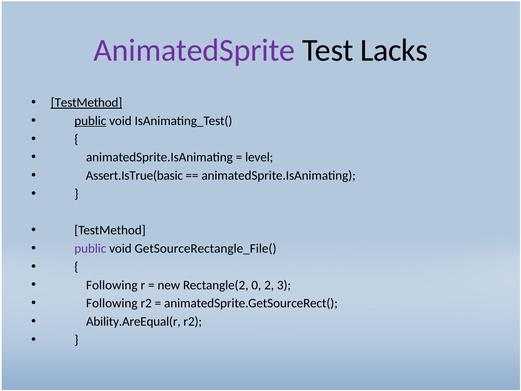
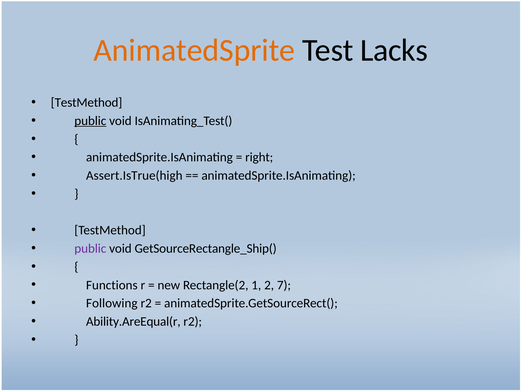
AnimatedSprite colour: purple -> orange
TestMethod at (87, 103) underline: present -> none
level: level -> right
Assert.IsTrue(basic: Assert.IsTrue(basic -> Assert.IsTrue(high
GetSourceRectangle_File(: GetSourceRectangle_File( -> GetSourceRectangle_Ship(
Following at (112, 285): Following -> Functions
0: 0 -> 1
3: 3 -> 7
